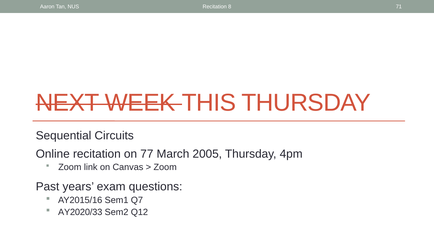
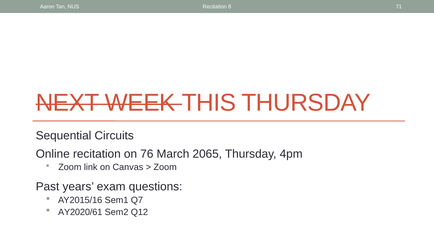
77: 77 -> 76
2005: 2005 -> 2065
AY2020/33: AY2020/33 -> AY2020/61
